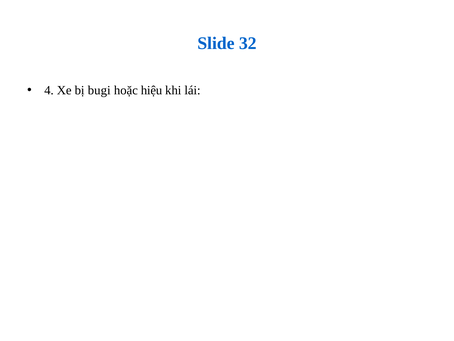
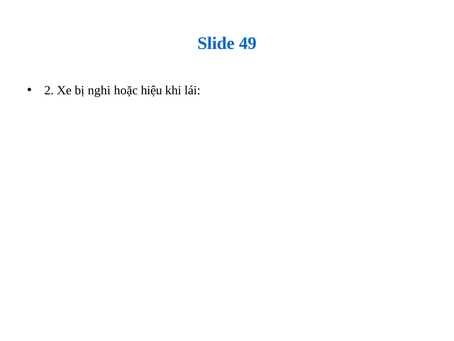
32: 32 -> 49
4: 4 -> 2
bugi: bugi -> nghi
